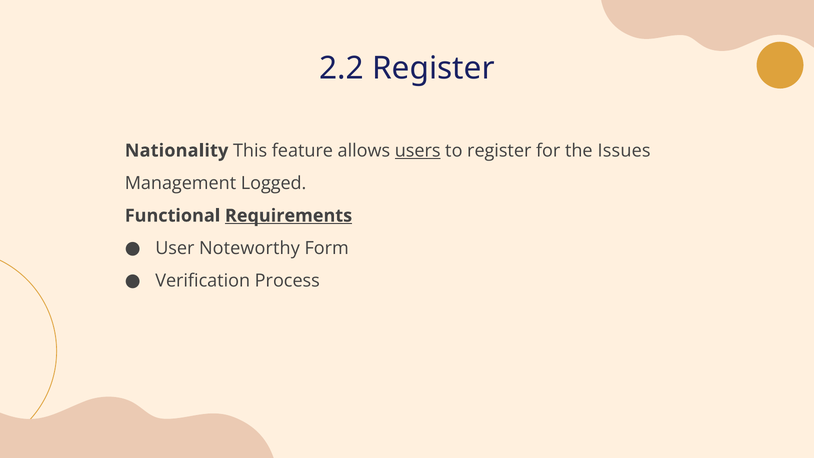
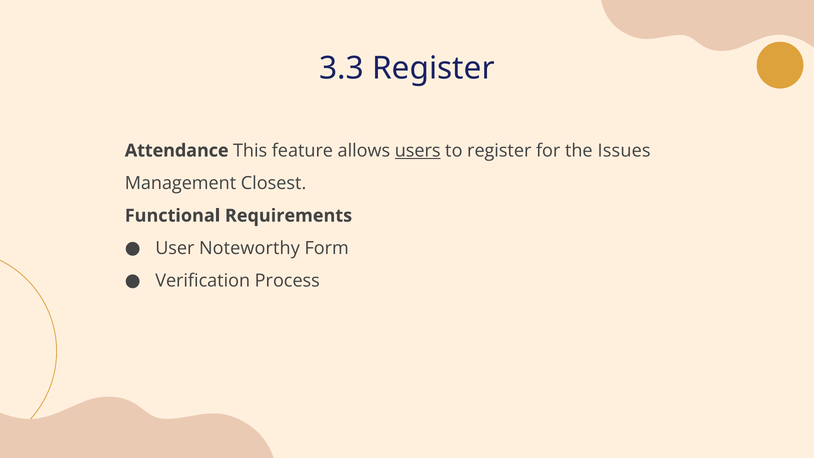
2.2: 2.2 -> 3.3
Nationality: Nationality -> Attendance
Logged: Logged -> Closest
Requirements underline: present -> none
